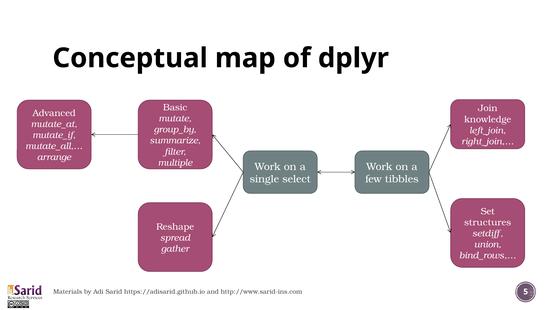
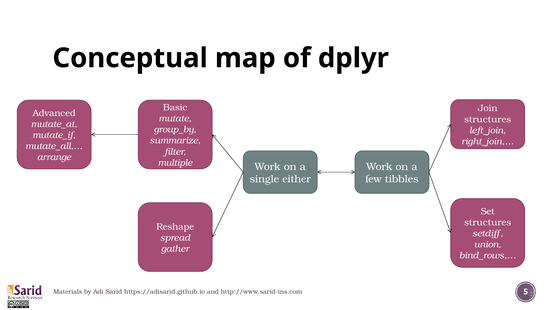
knowledge at (488, 119): knowledge -> structures
select: select -> either
